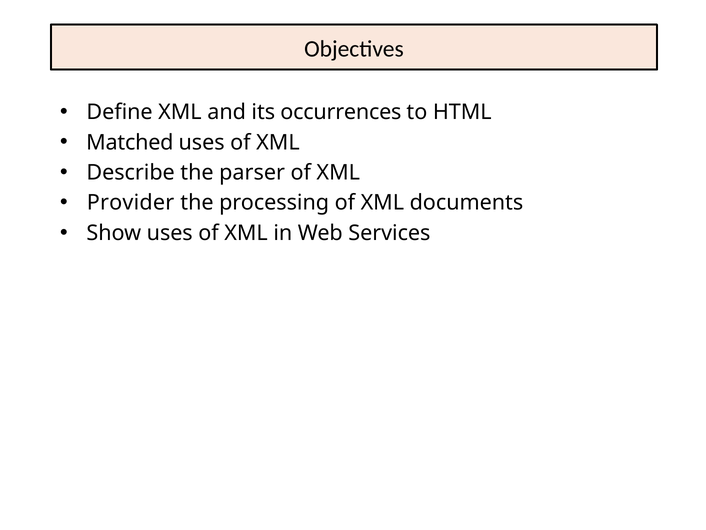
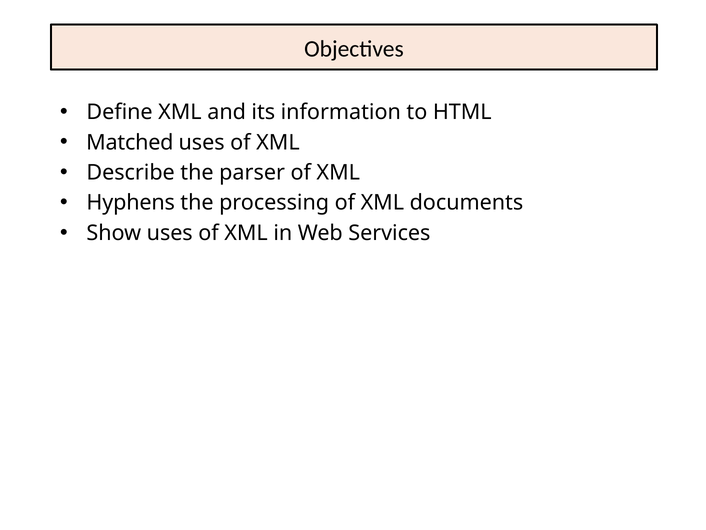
occurrences: occurrences -> information
Provider: Provider -> Hyphens
